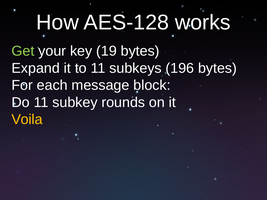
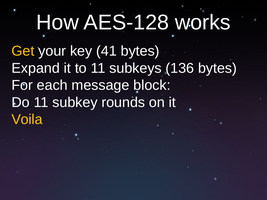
Get colour: light green -> yellow
19: 19 -> 41
196: 196 -> 136
